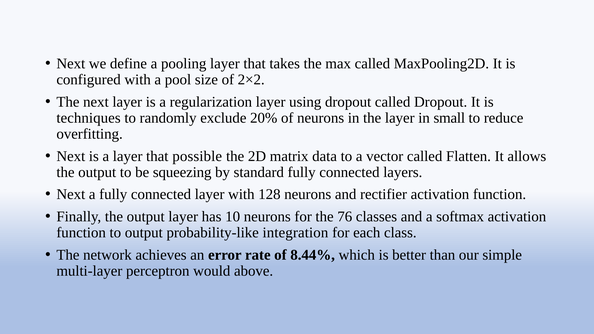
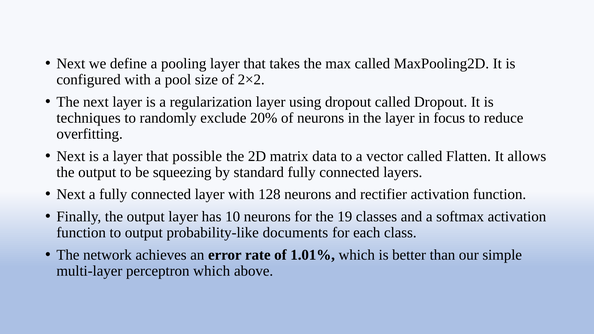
small: small -> focus
76: 76 -> 19
integration: integration -> documents
8.44%: 8.44% -> 1.01%
perceptron would: would -> which
